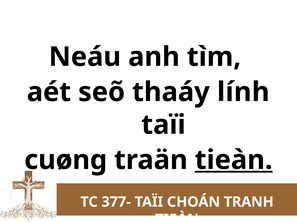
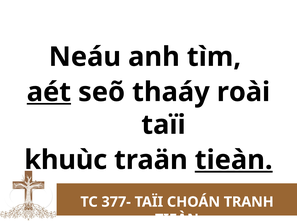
aét underline: none -> present
lính: lính -> roài
cuøng: cuøng -> khuùc
